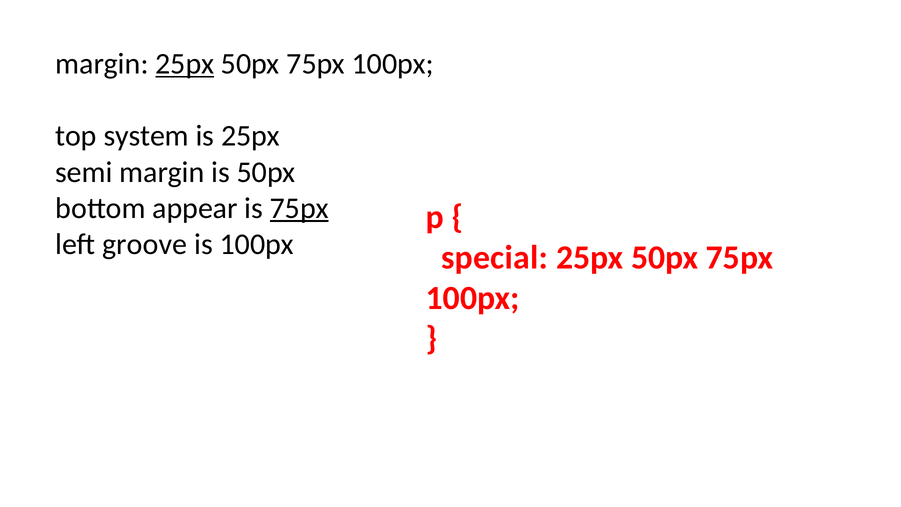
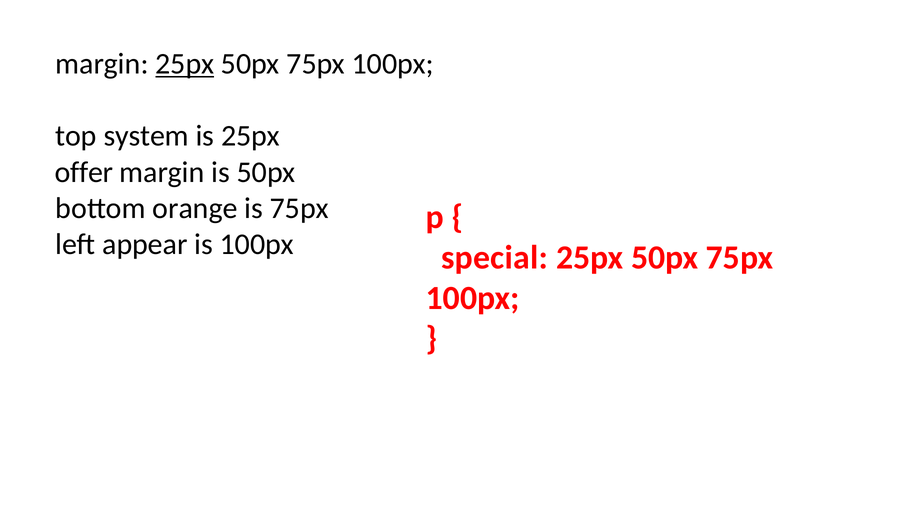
semi: semi -> offer
appear: appear -> orange
75px at (299, 208) underline: present -> none
groove: groove -> appear
